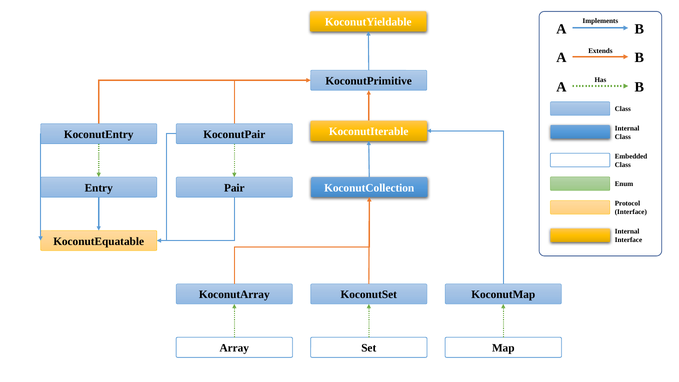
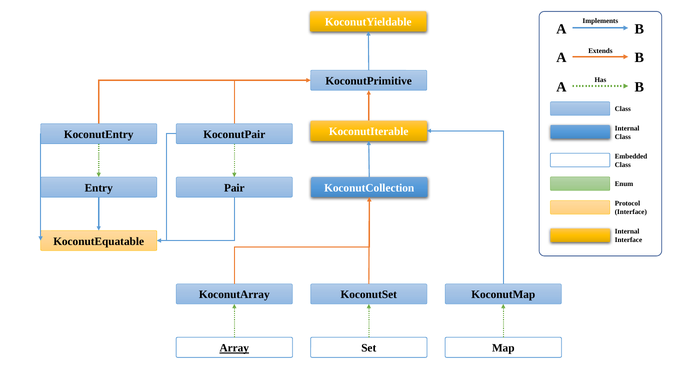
Array underline: none -> present
